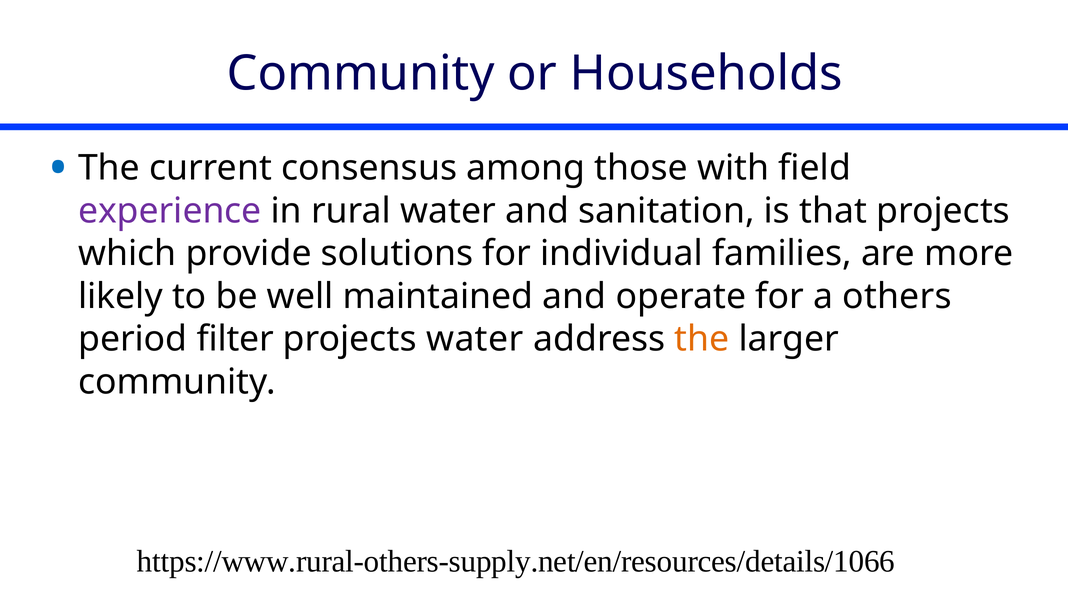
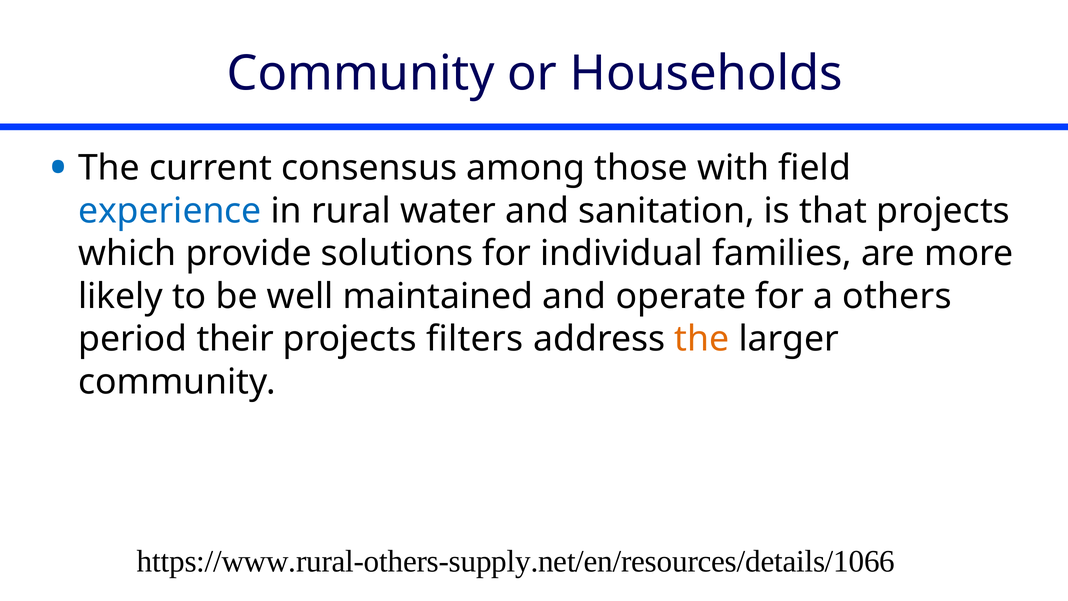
experience colour: purple -> blue
filter: filter -> their
projects water: water -> filters
